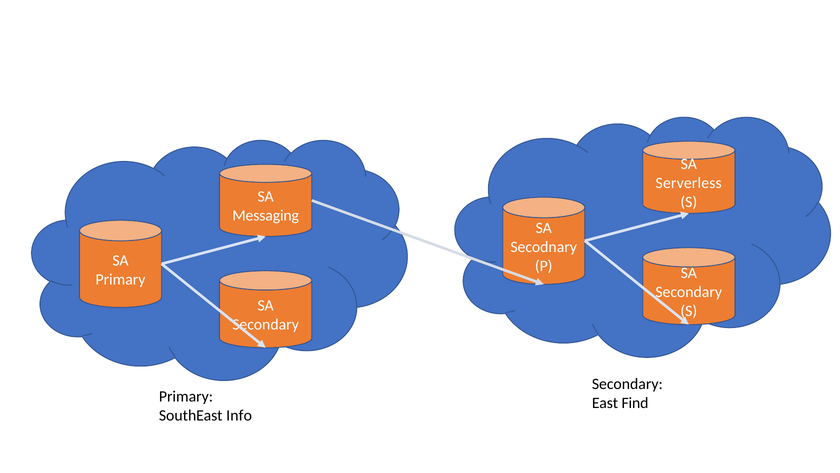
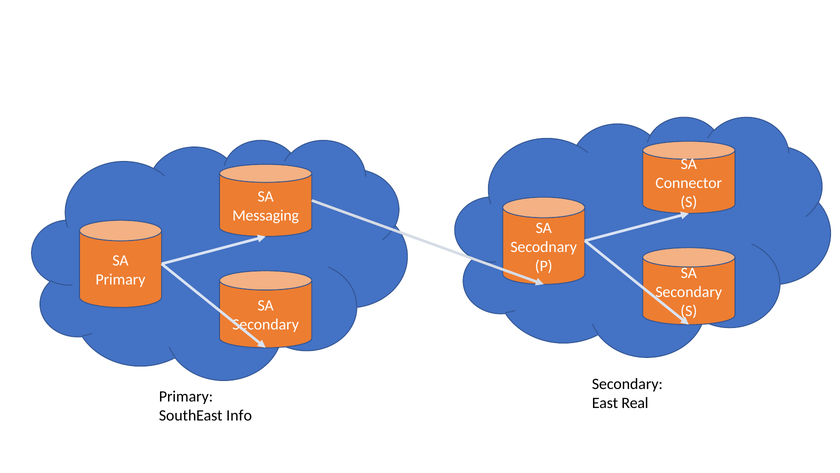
Serverless: Serverless -> Connector
Find: Find -> Real
